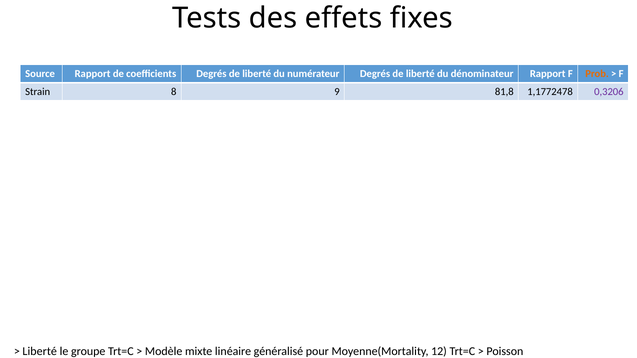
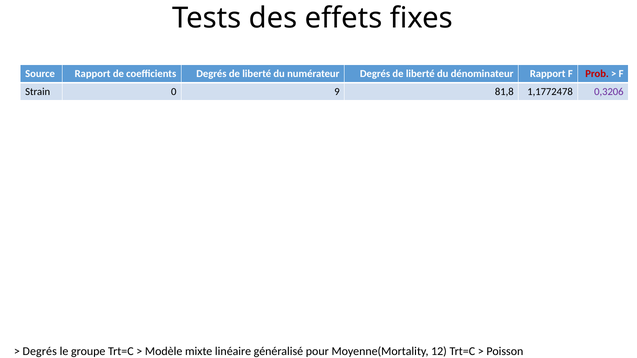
Prob colour: orange -> red
8: 8 -> 0
Liberté at (40, 352): Liberté -> Degrés
